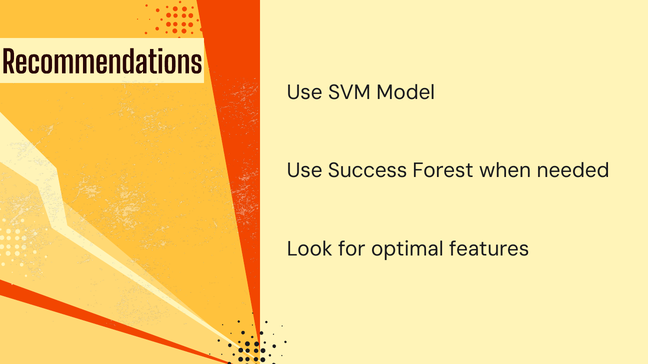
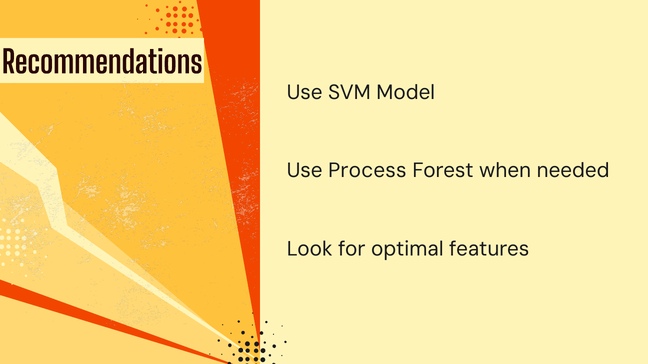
Success: Success -> Process
